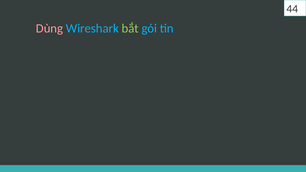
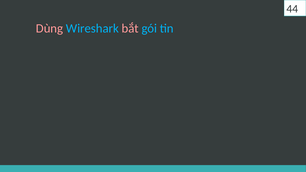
bắt colour: light green -> pink
